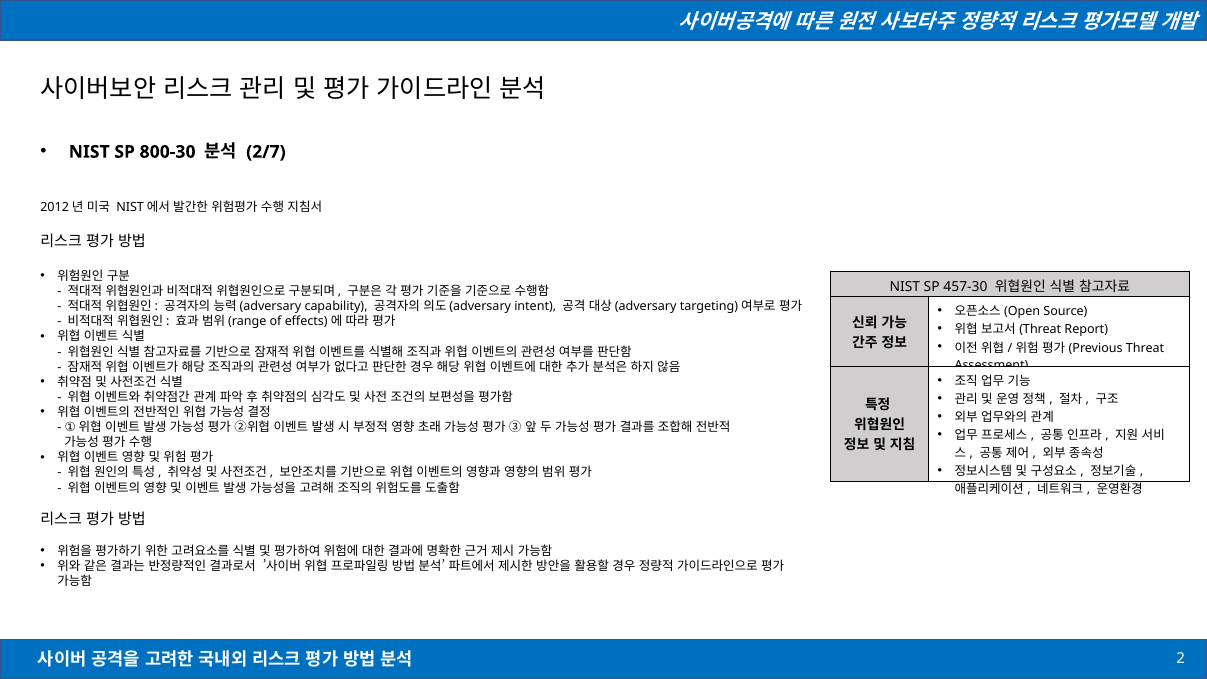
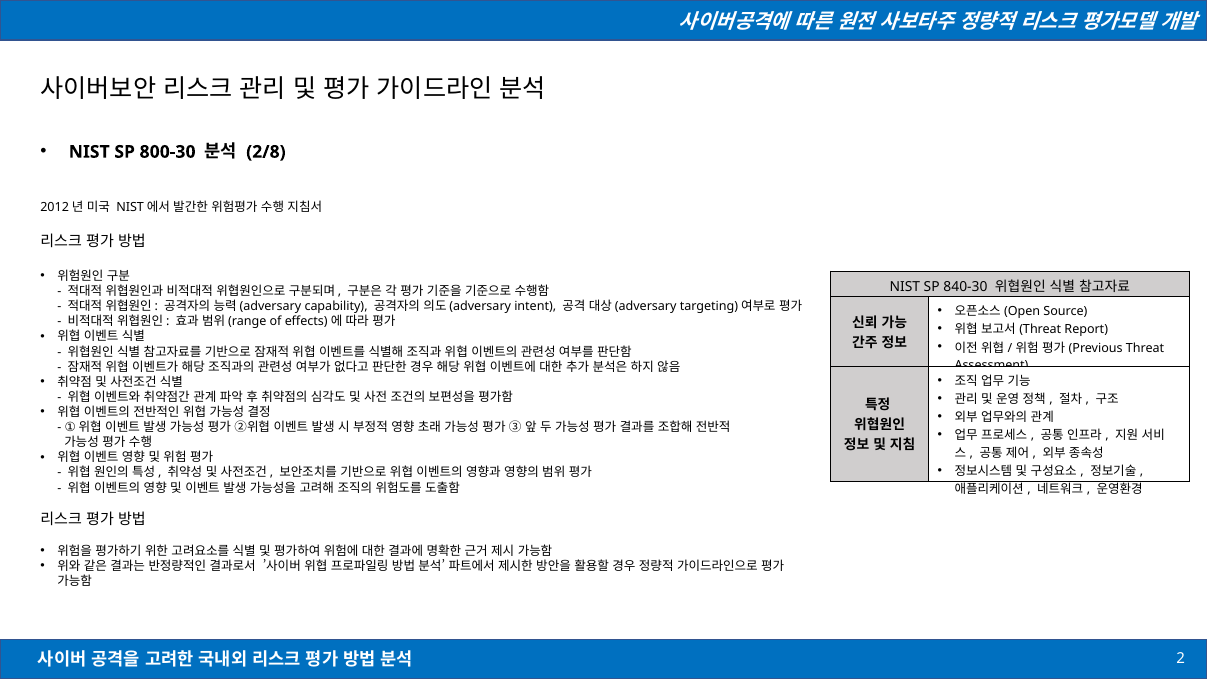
2/7: 2/7 -> 2/8
457-30: 457-30 -> 840-30
